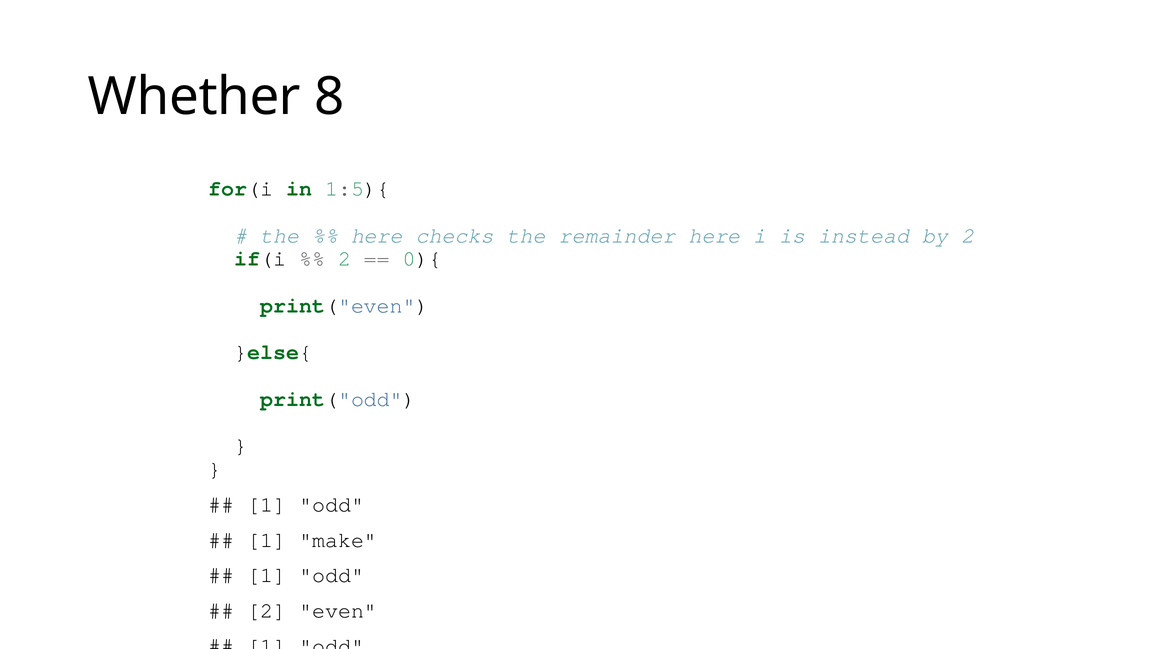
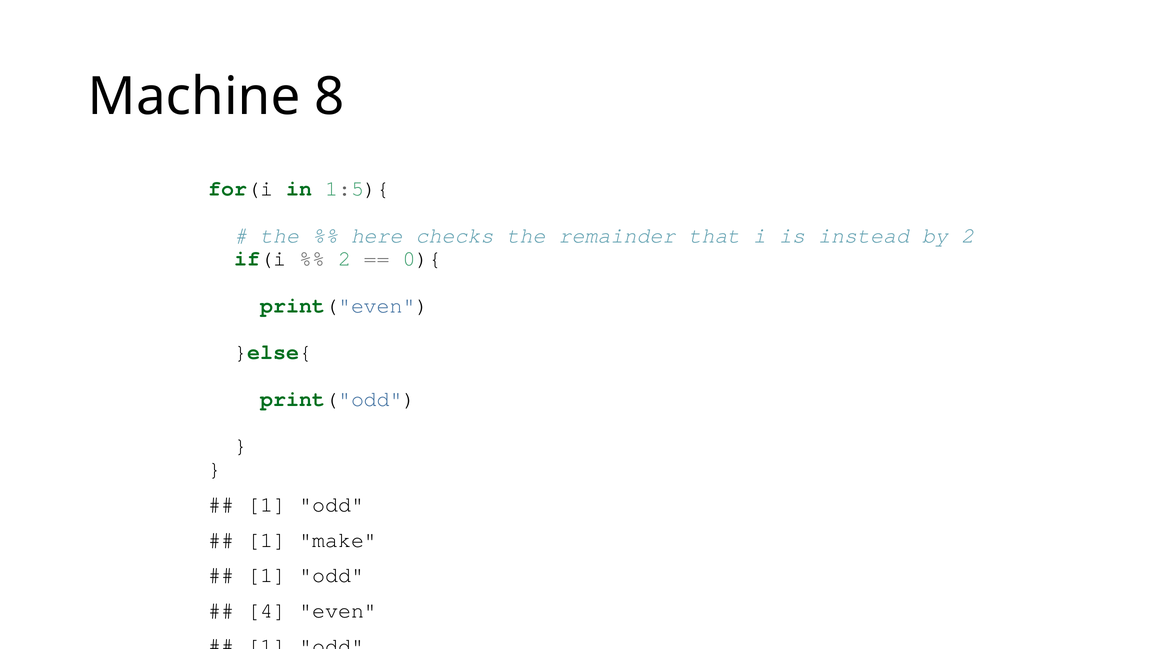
Whether: Whether -> Machine
remainder here: here -> that
2 at (267, 611): 2 -> 4
